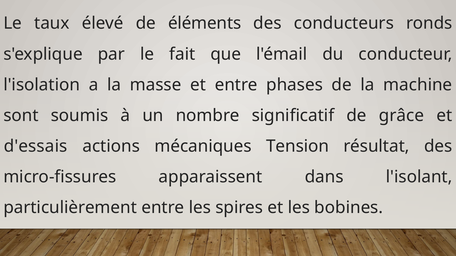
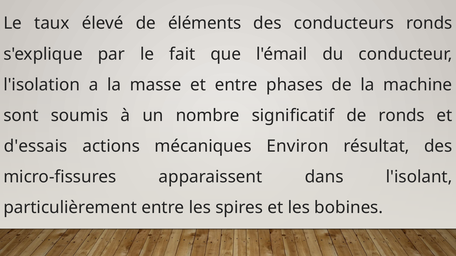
de grâce: grâce -> ronds
Tension: Tension -> Environ
